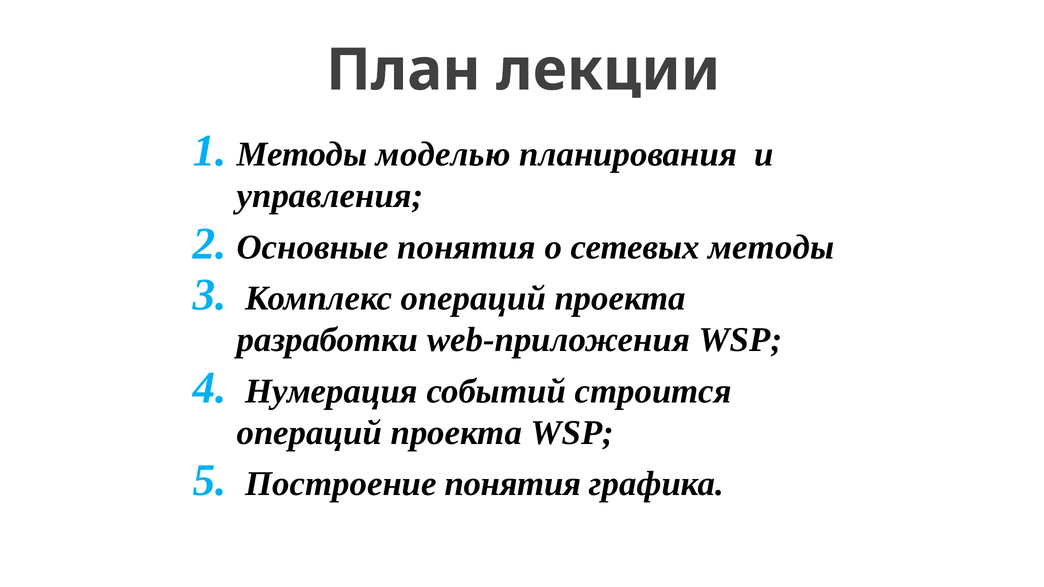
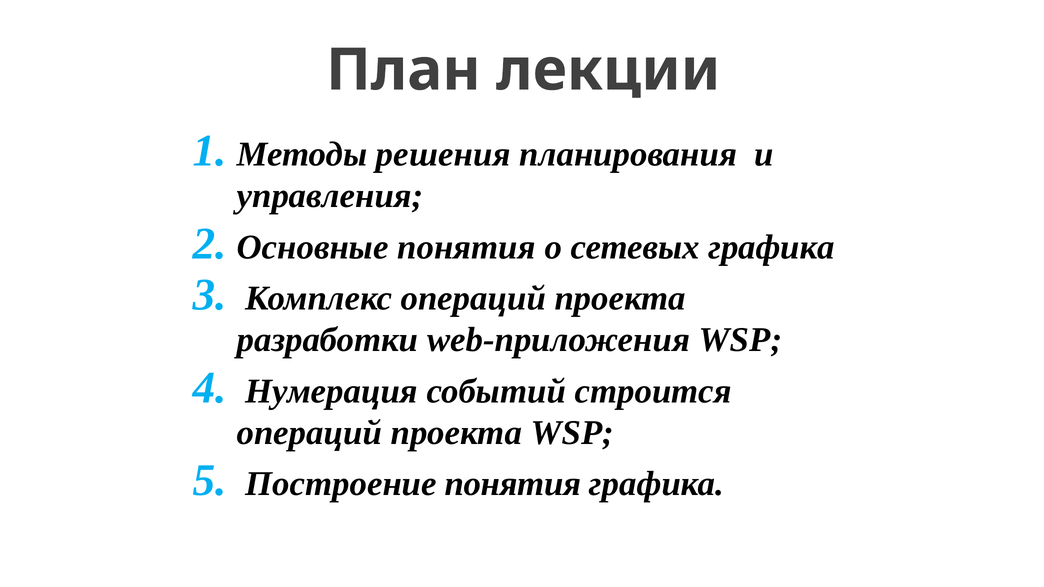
моделью: моделью -> решения
сетевых методы: методы -> графика
